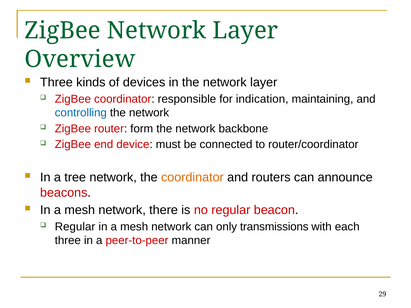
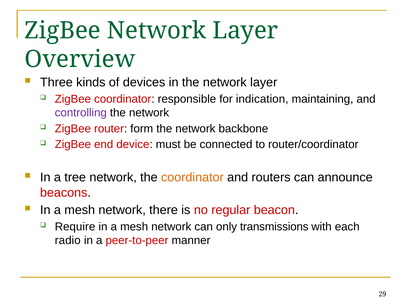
controlling colour: blue -> purple
Regular at (75, 227): Regular -> Require
three at (68, 241): three -> radio
